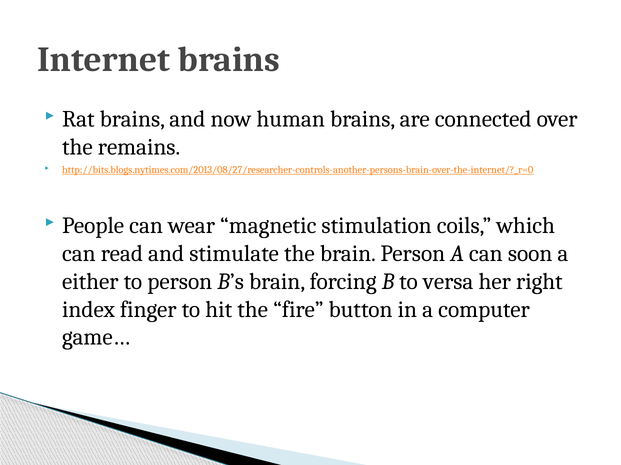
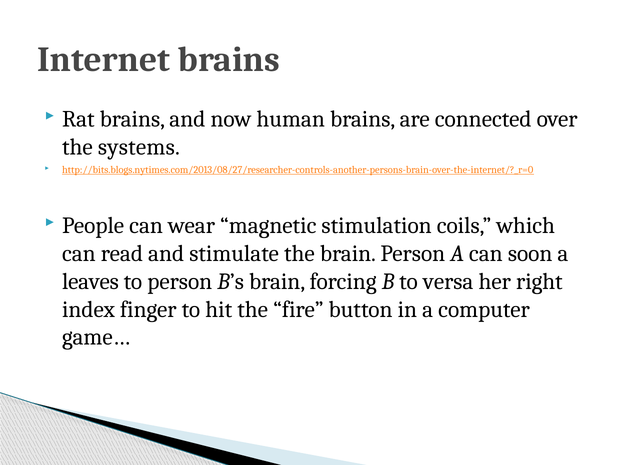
remains: remains -> systems
either: either -> leaves
